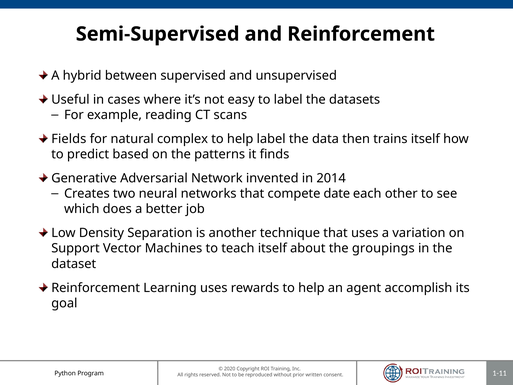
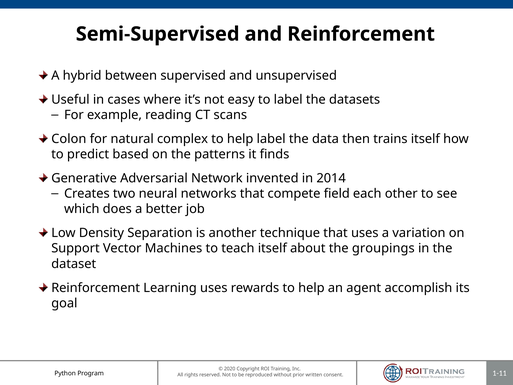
Fields: Fields -> Colon
date: date -> field
